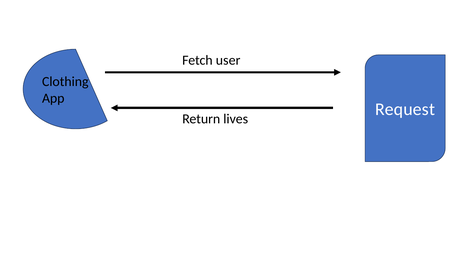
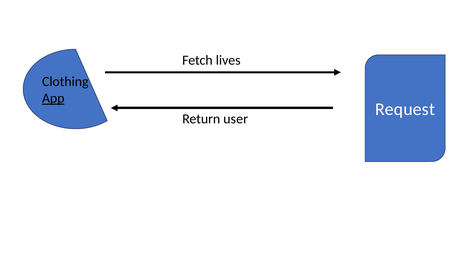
user: user -> lives
App underline: none -> present
lives: lives -> user
